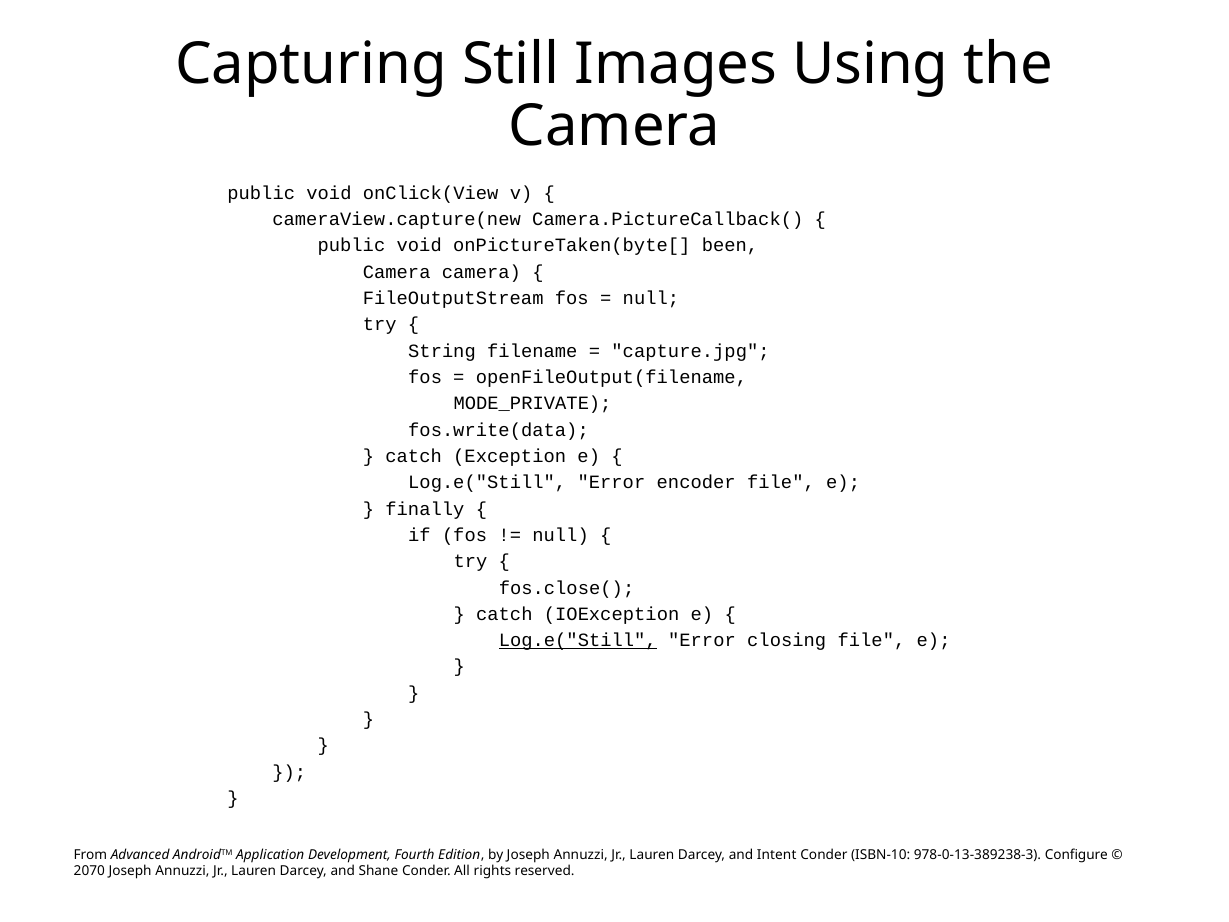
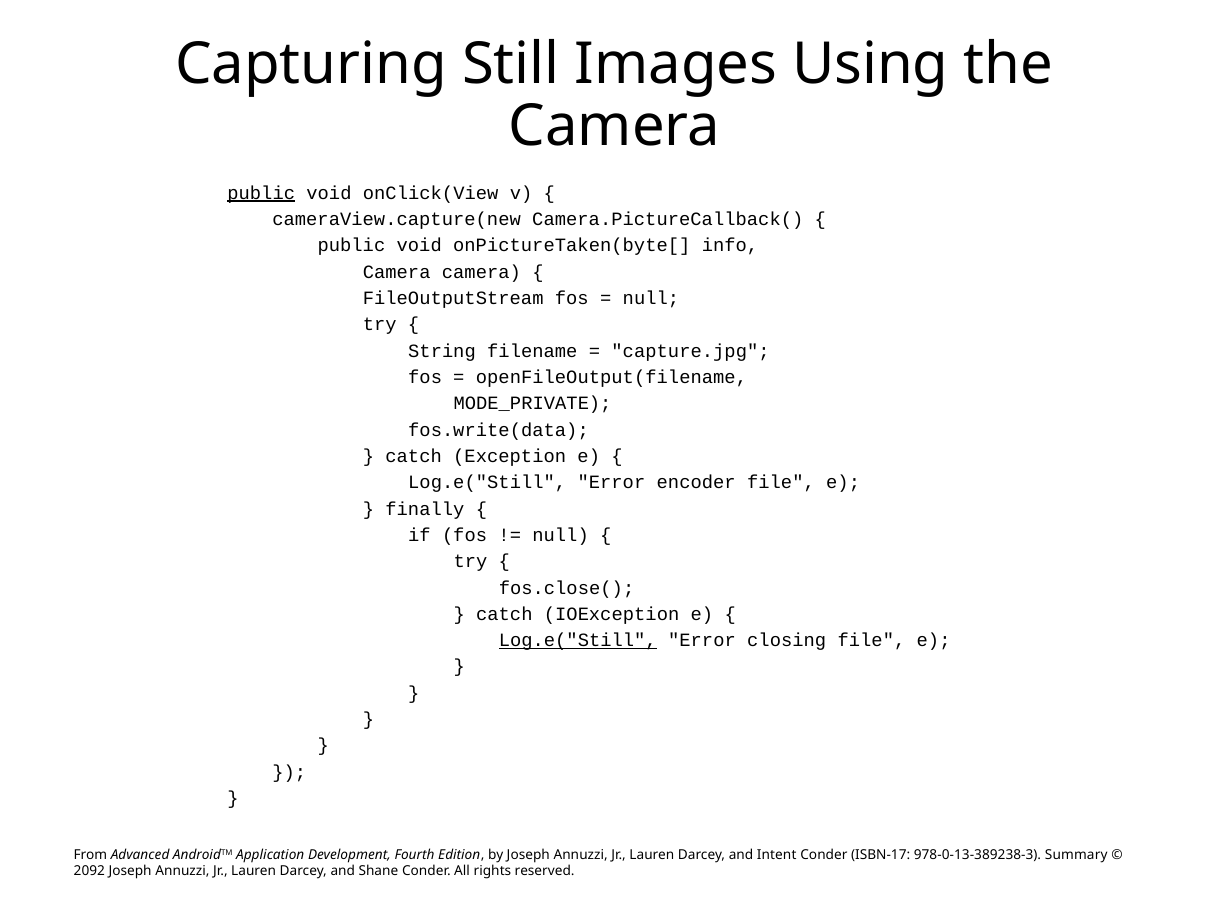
public at (261, 193) underline: none -> present
been: been -> info
ISBN-10: ISBN-10 -> ISBN-17
Configure: Configure -> Summary
2070: 2070 -> 2092
